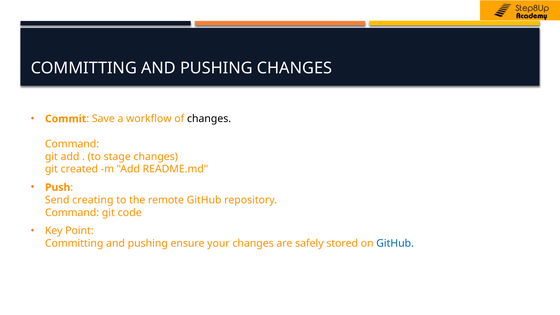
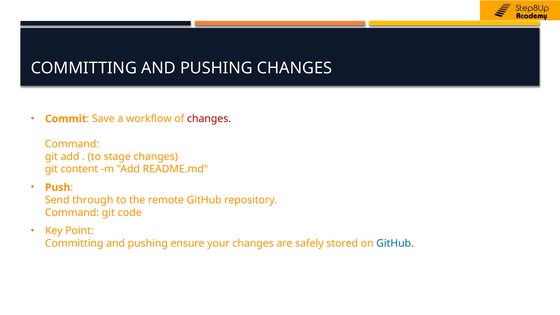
changes at (209, 119) colour: black -> red
created: created -> content
creating: creating -> through
